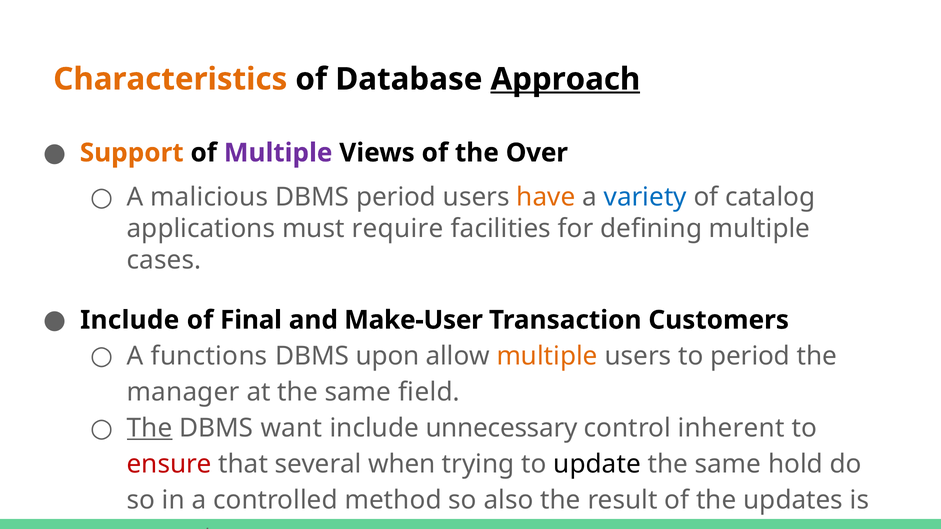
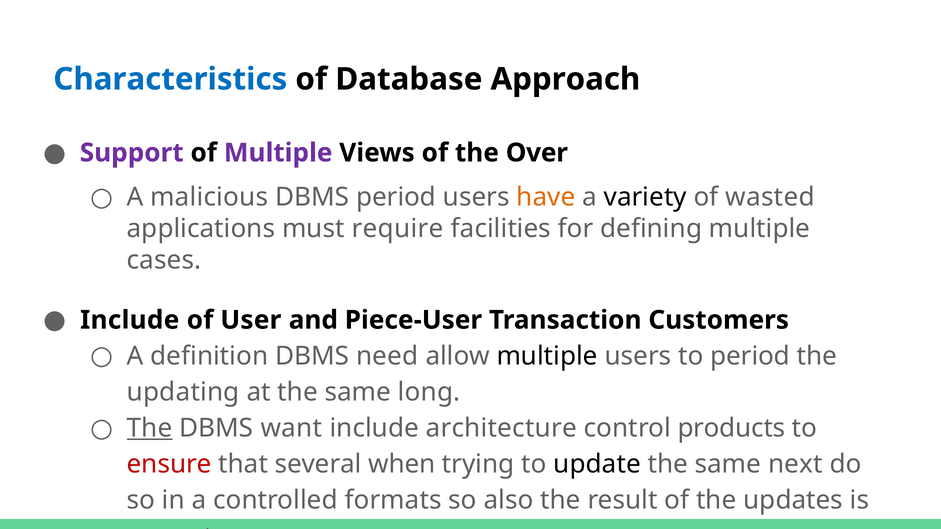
Characteristics colour: orange -> blue
Approach underline: present -> none
Support colour: orange -> purple
variety colour: blue -> black
catalog: catalog -> wasted
Final: Final -> User
Make-User: Make-User -> Piece-User
functions: functions -> definition
upon: upon -> need
multiple at (547, 356) colour: orange -> black
manager: manager -> updating
field: field -> long
unnecessary: unnecessary -> architecture
inherent: inherent -> products
hold: hold -> next
method: method -> formats
